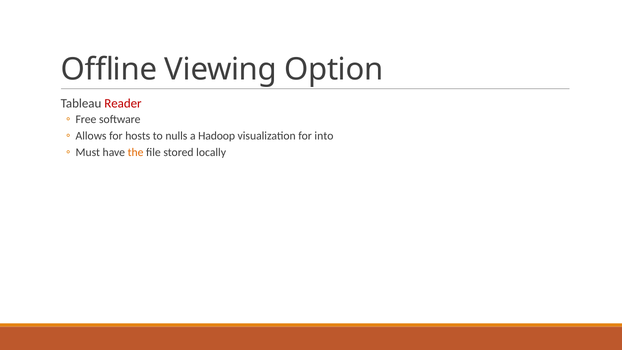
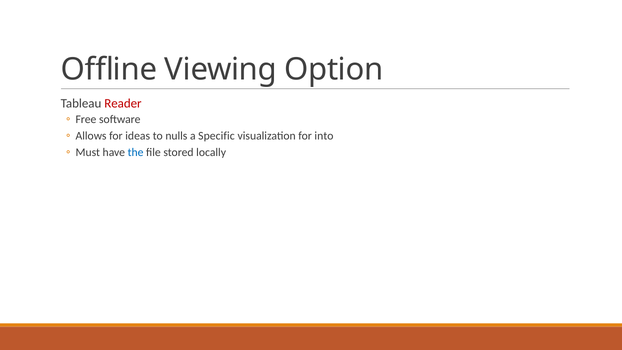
hosts: hosts -> ideas
Hadoop: Hadoop -> Specific
the colour: orange -> blue
